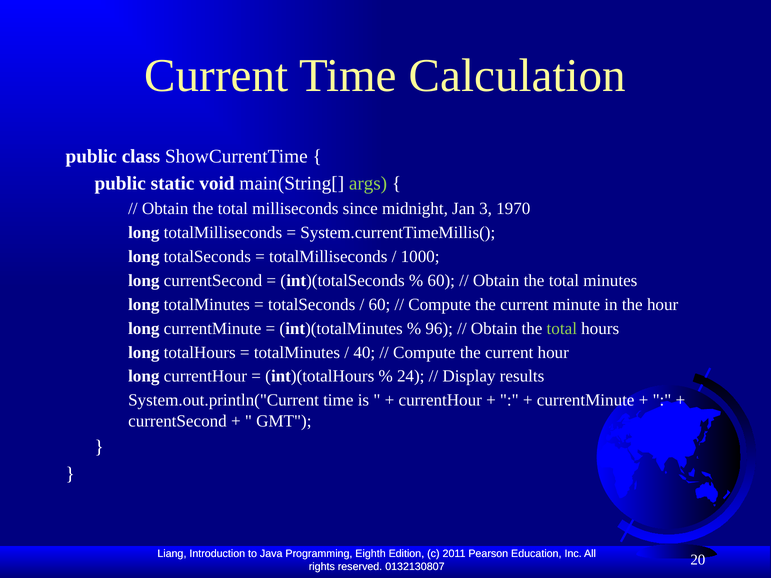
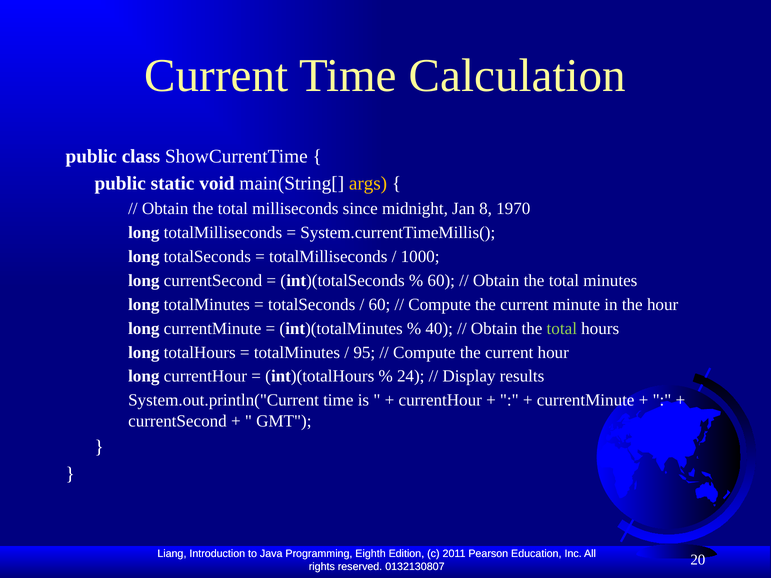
args colour: light green -> yellow
3: 3 -> 8
96: 96 -> 40
40: 40 -> 95
